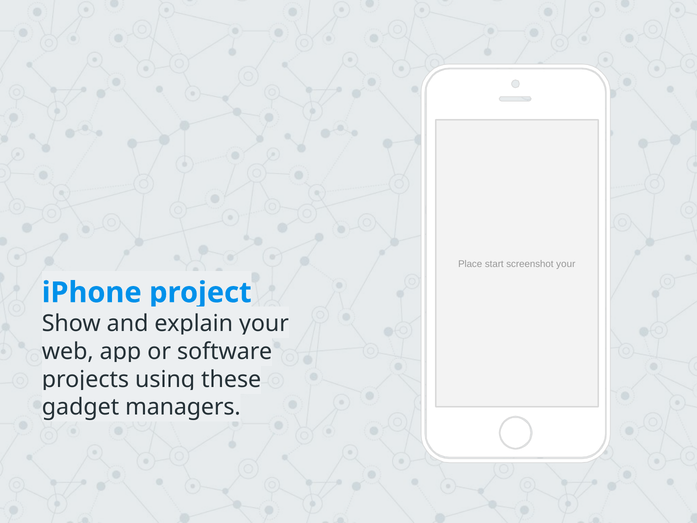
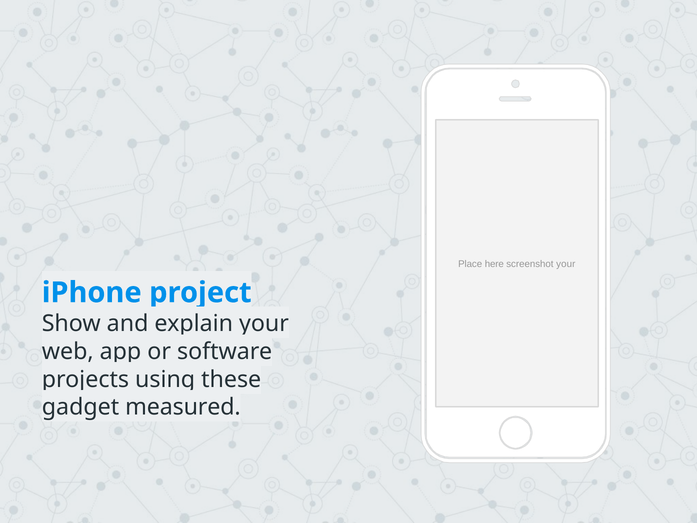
start: start -> here
managers: managers -> measured
